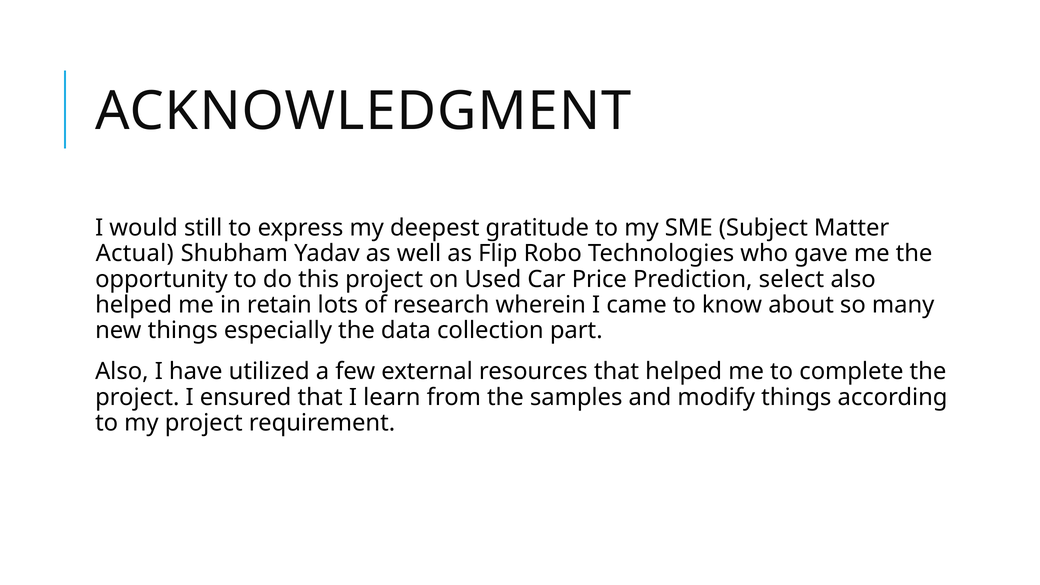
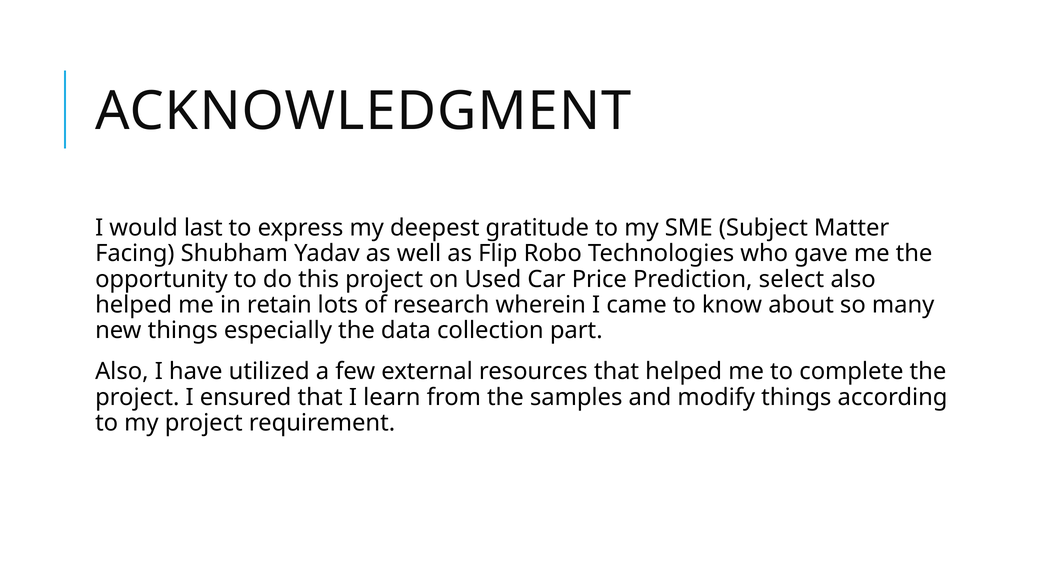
still: still -> last
Actual: Actual -> Facing
